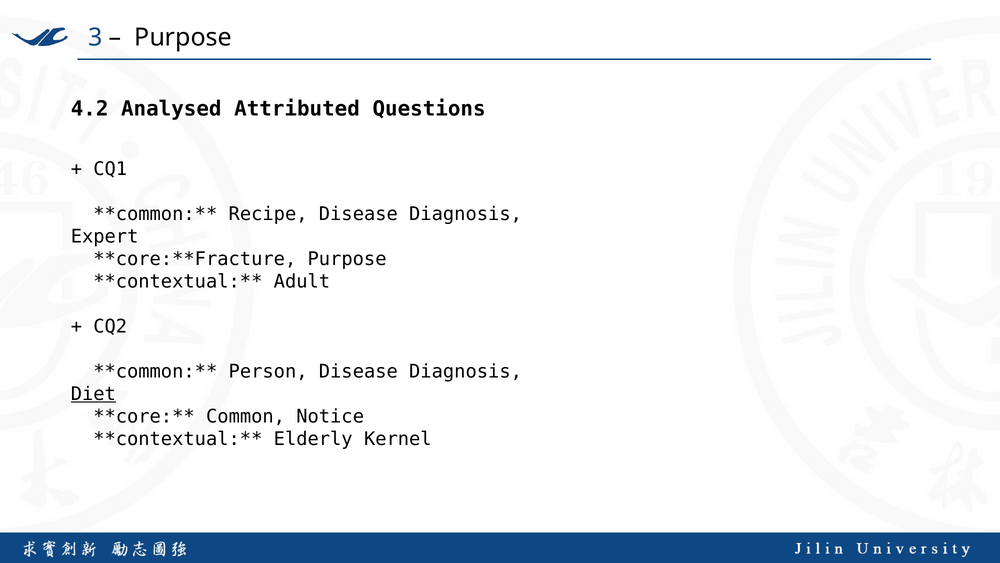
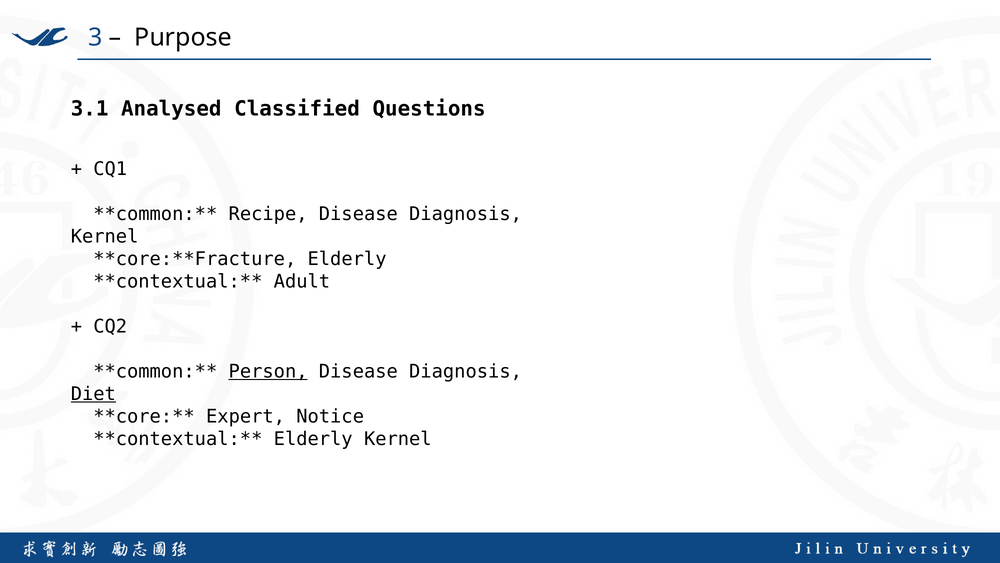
4.2: 4.2 -> 3.1
Attributed: Attributed -> Classified
Expert at (105, 236): Expert -> Kernel
Purpose at (347, 259): Purpose -> Elderly
Person underline: none -> present
Common: Common -> Expert
